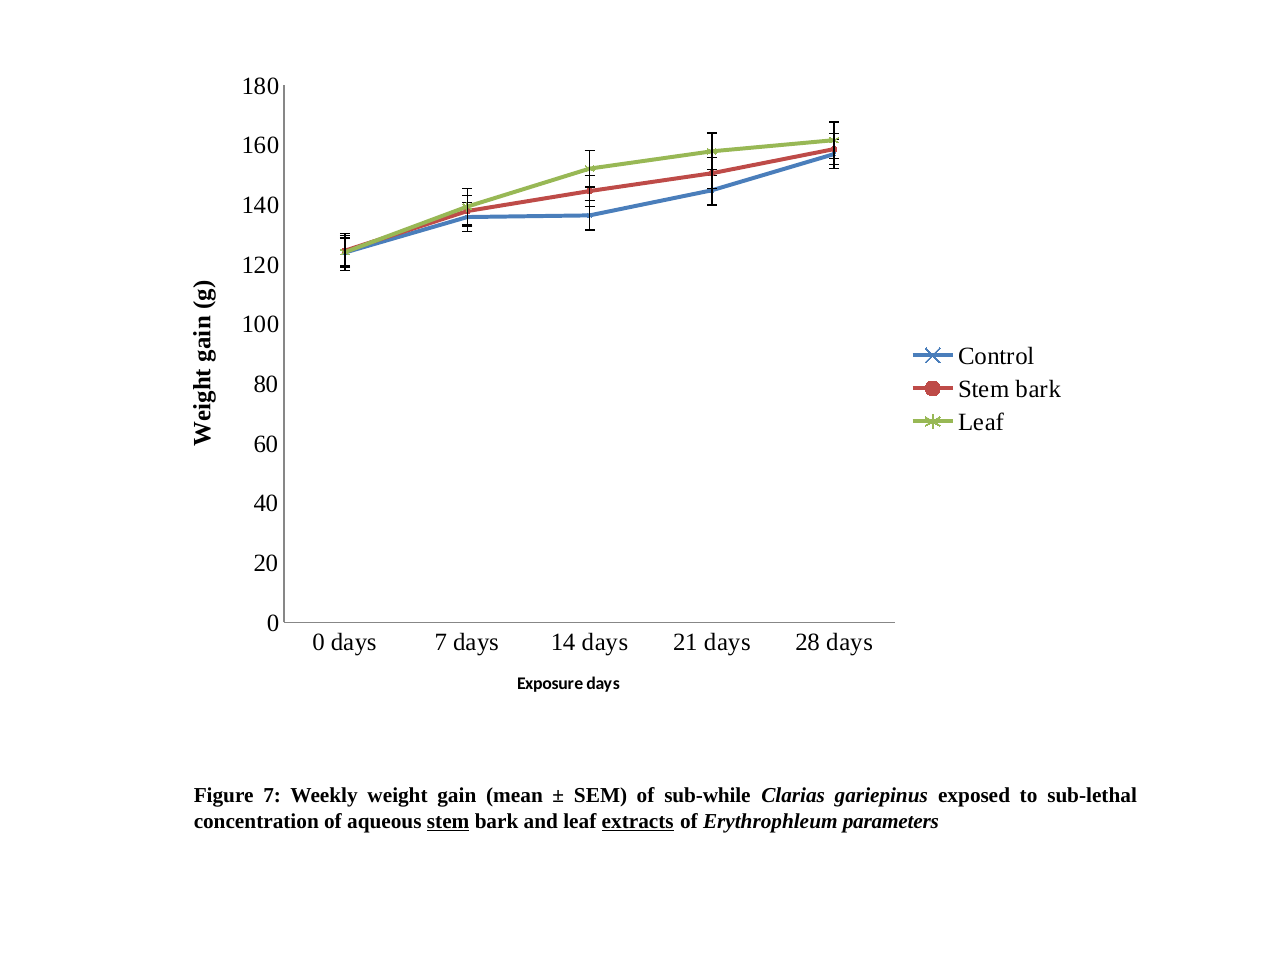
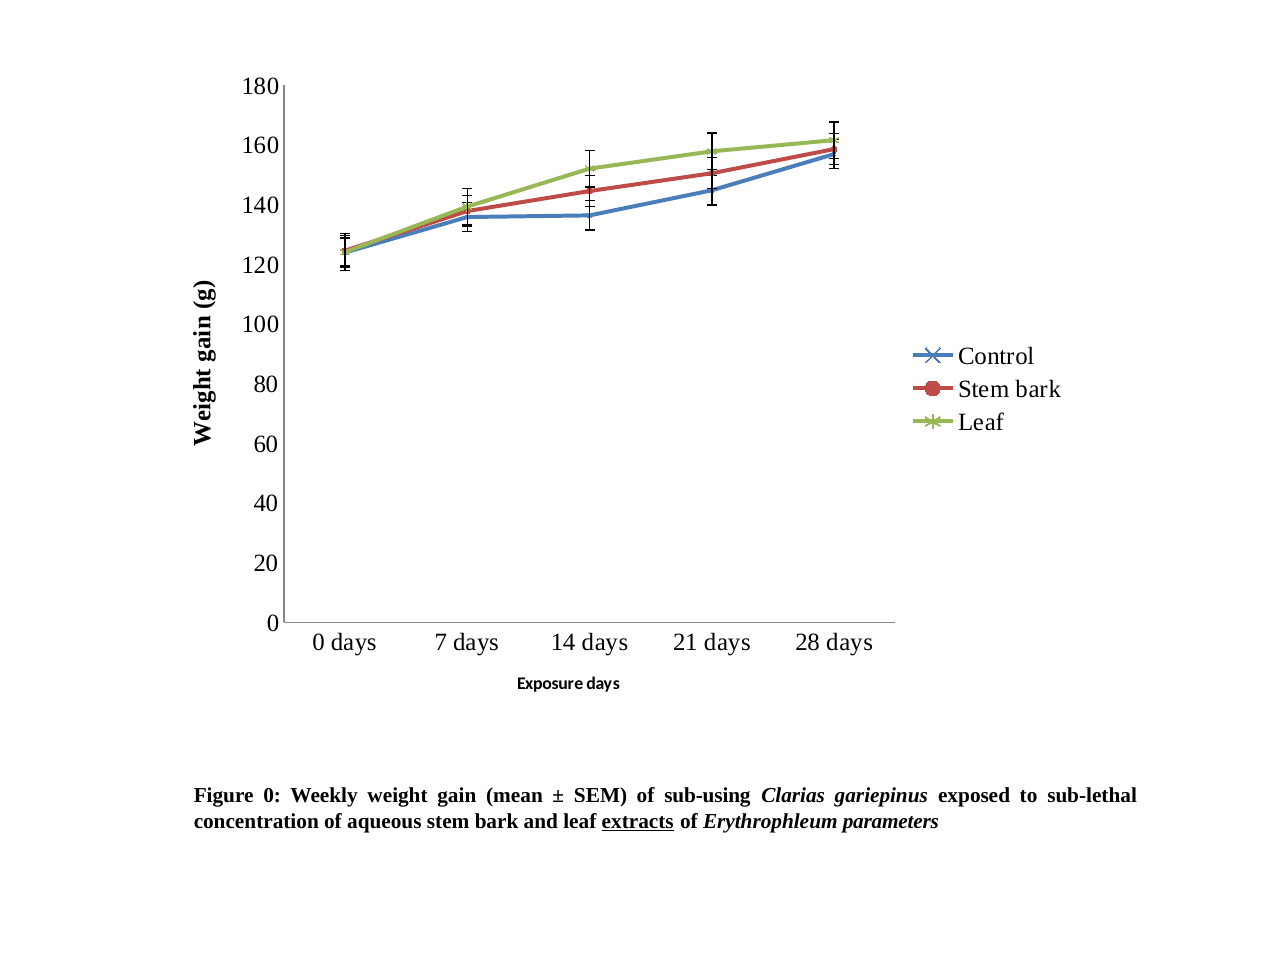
Figure 7: 7 -> 0
sub-while: sub-while -> sub-using
stem at (448, 822) underline: present -> none
